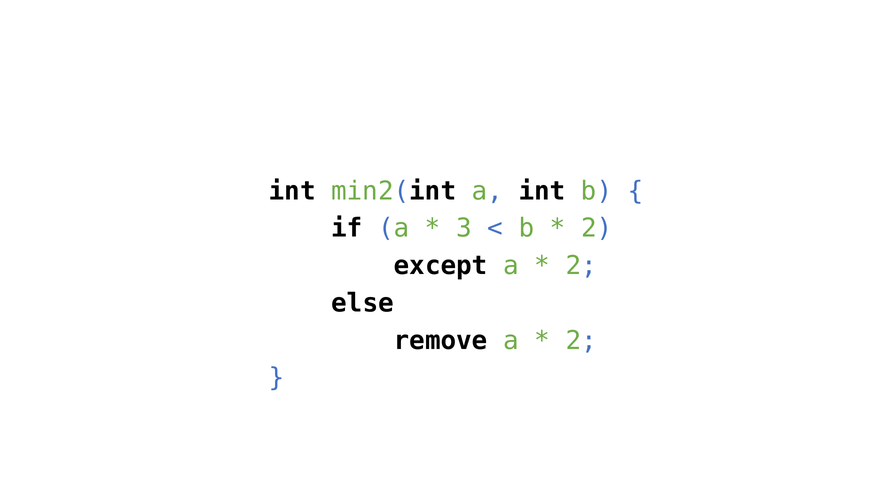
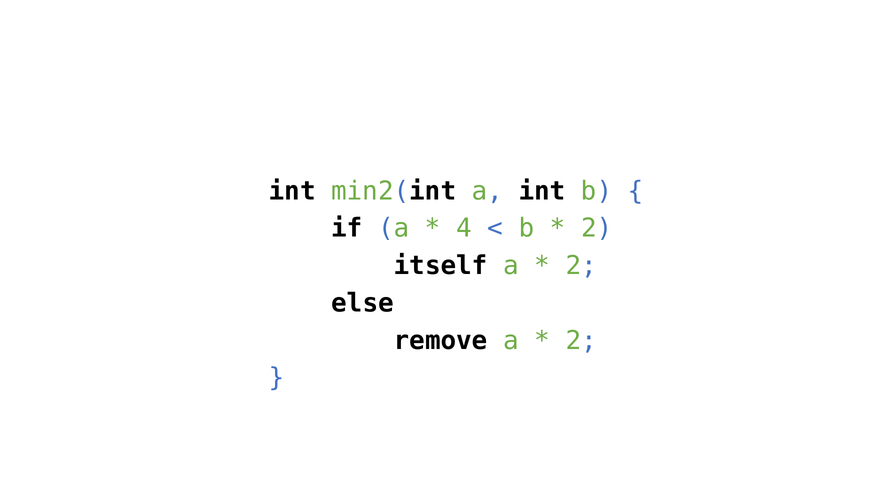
3: 3 -> 4
except: except -> itself
